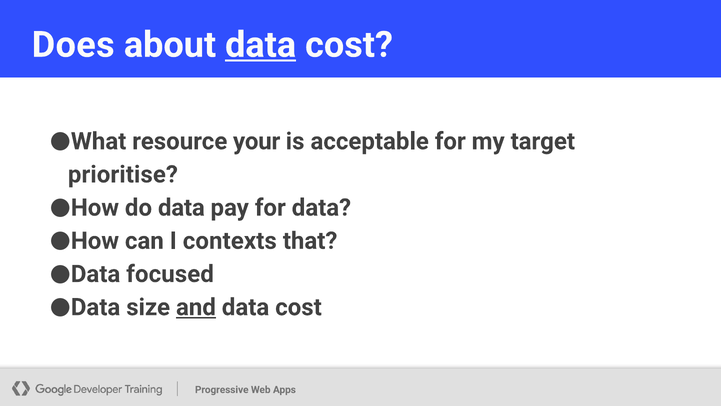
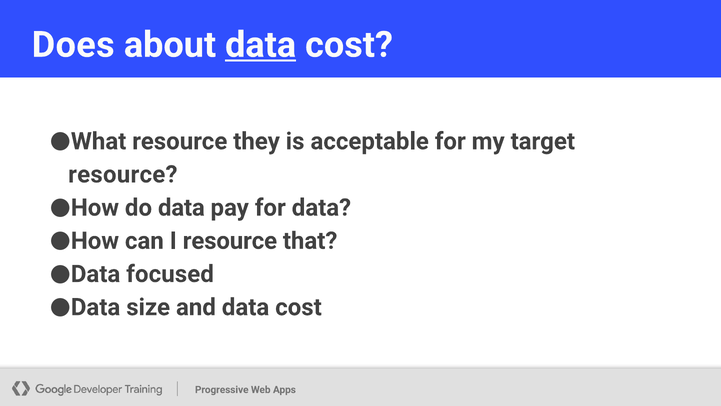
your: your -> they
prioritise at (123, 174): prioritise -> resource
I contexts: contexts -> resource
and underline: present -> none
